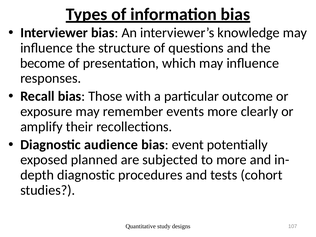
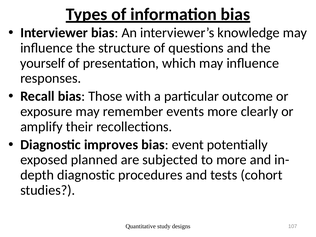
become: become -> yourself
audience: audience -> improves
